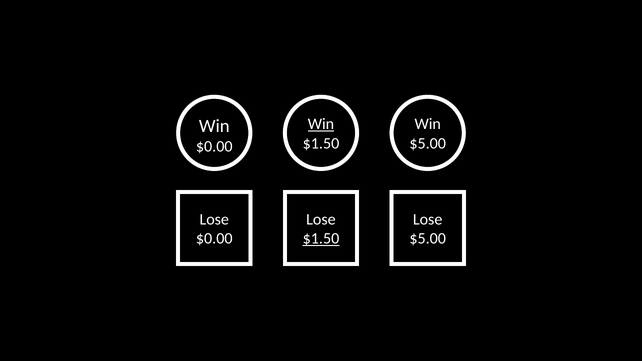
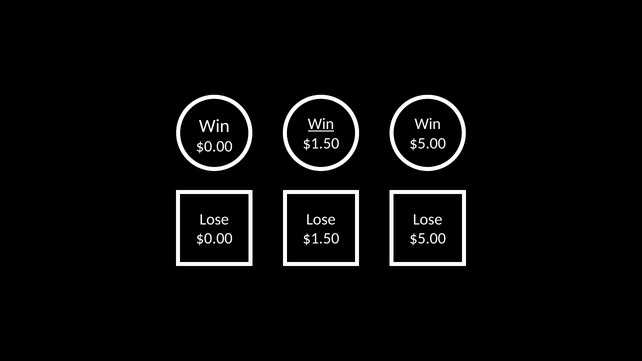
$1.50 at (321, 239) underline: present -> none
